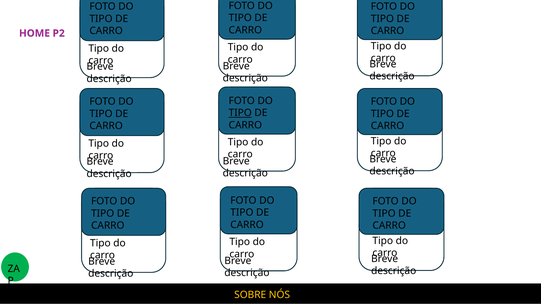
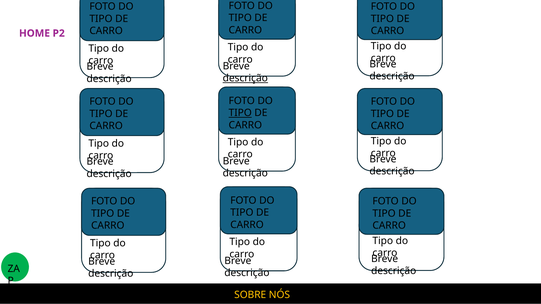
descrição at (245, 78) underline: none -> present
